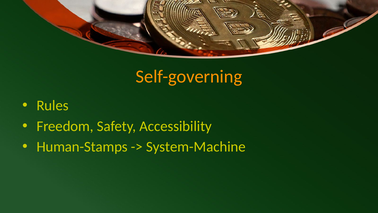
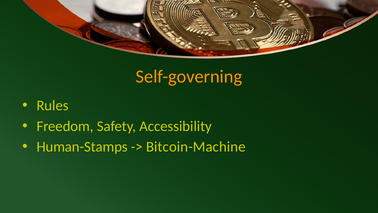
System-Machine: System-Machine -> Bitcoin-Machine
